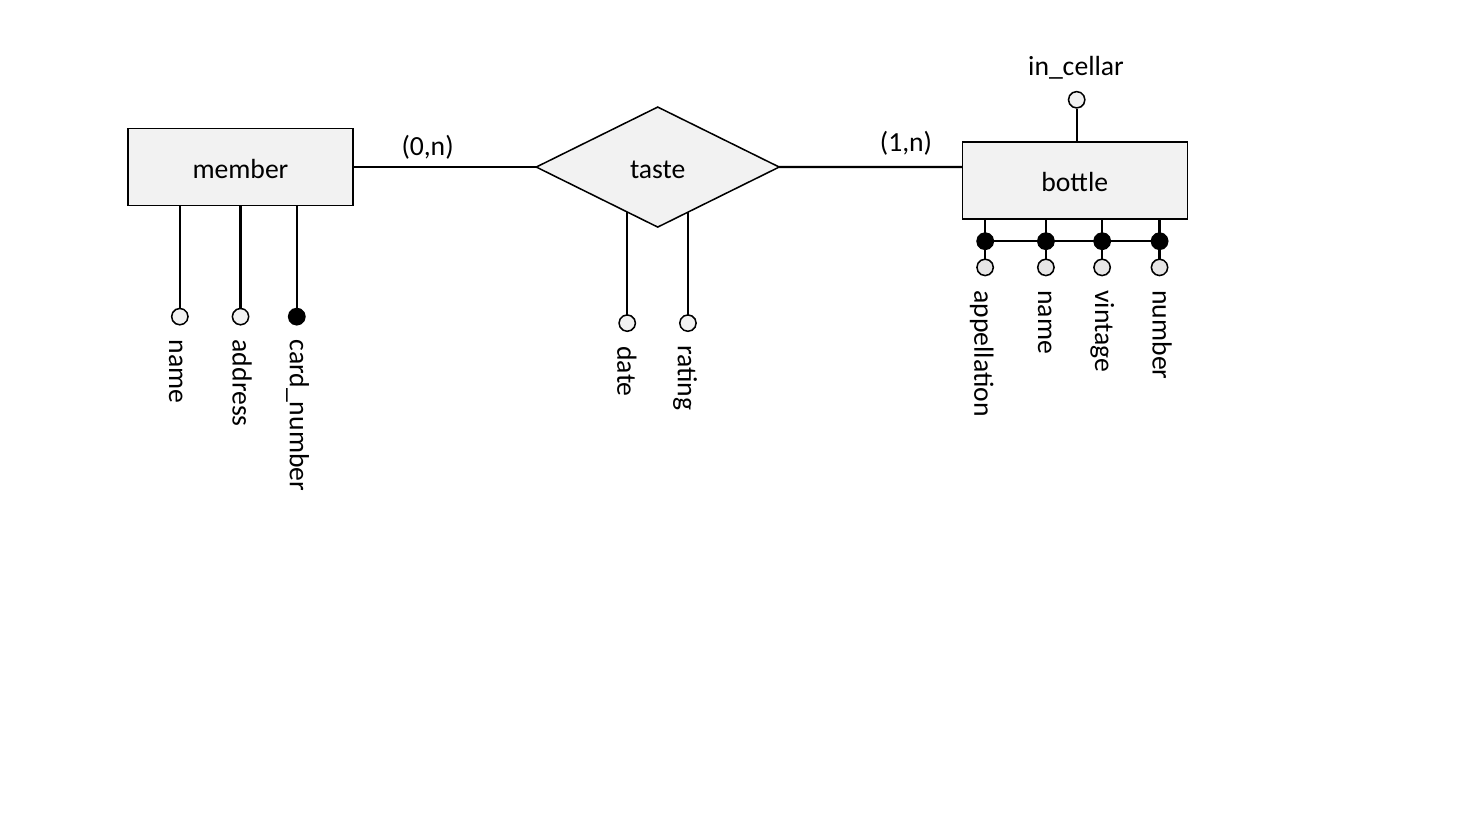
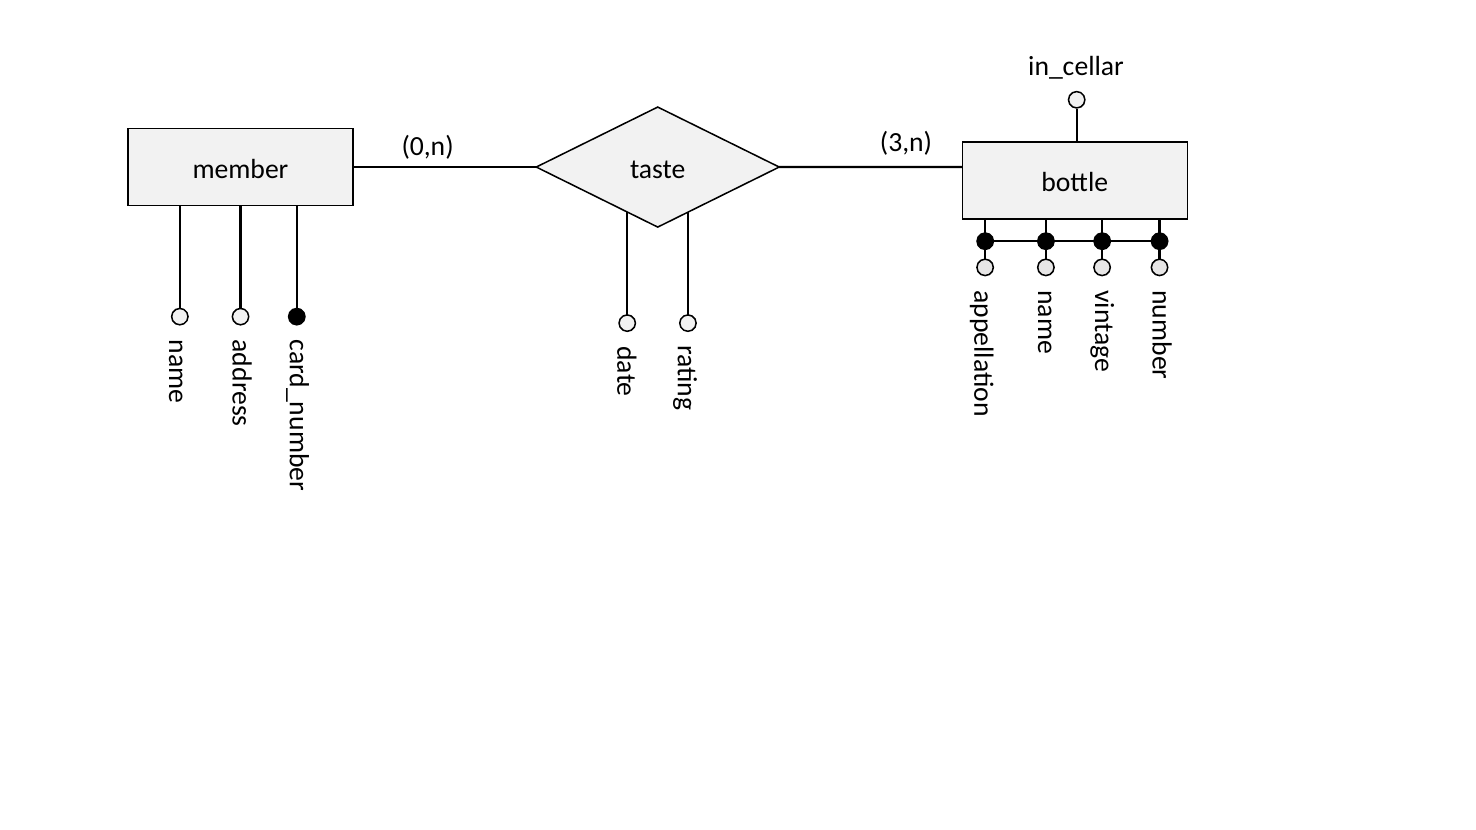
1,n: 1,n -> 3,n
